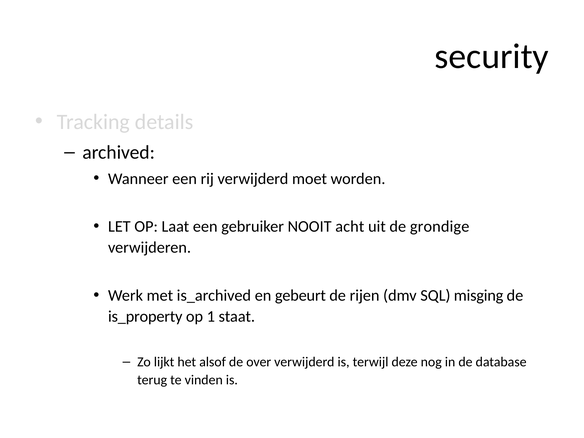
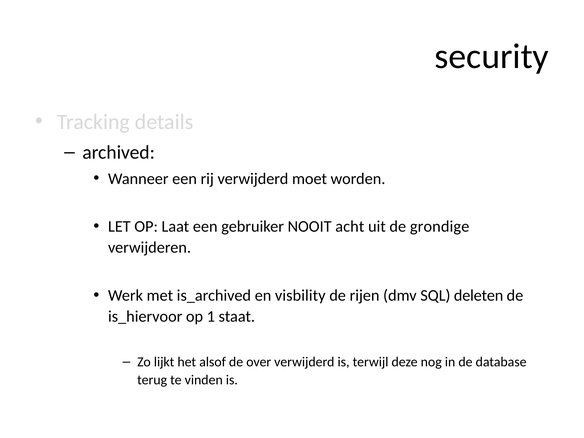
gebeurt: gebeurt -> visbility
misging: misging -> deleten
is_property: is_property -> is_hiervoor
